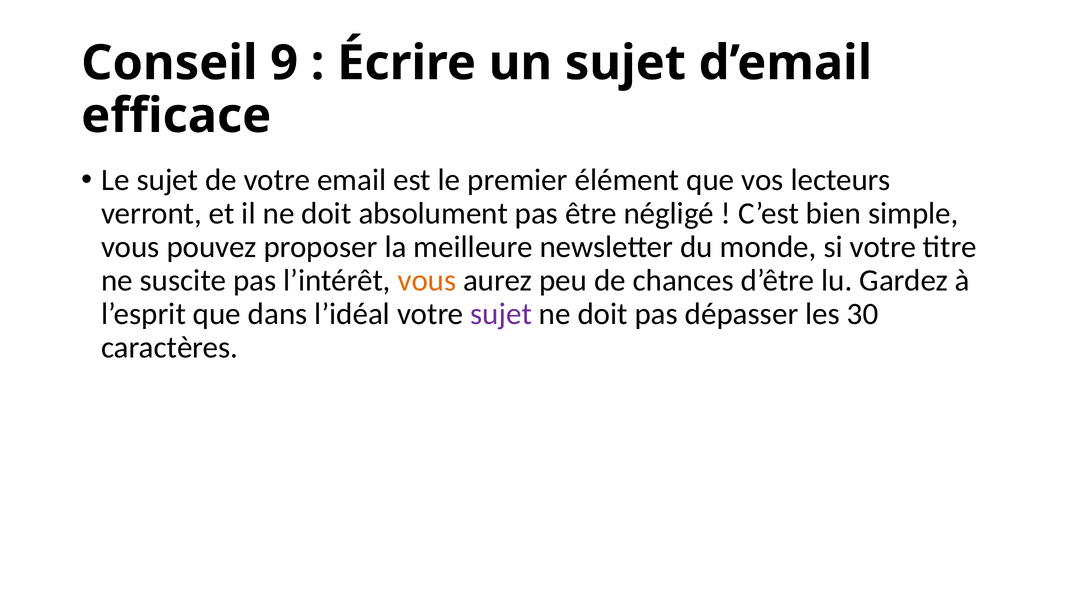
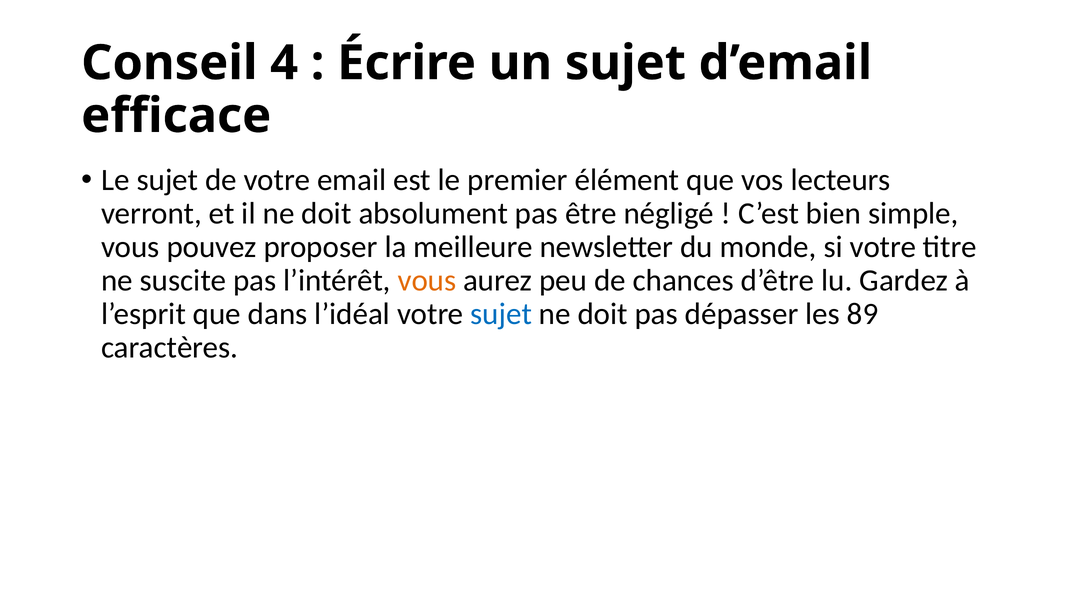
9: 9 -> 4
sujet at (501, 314) colour: purple -> blue
30: 30 -> 89
